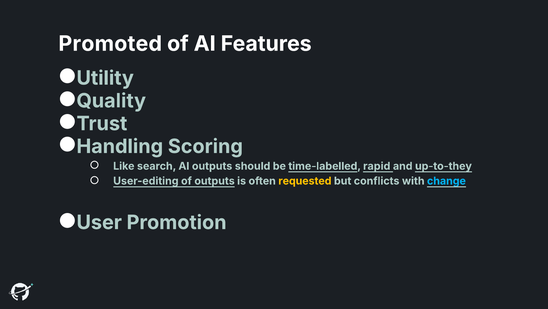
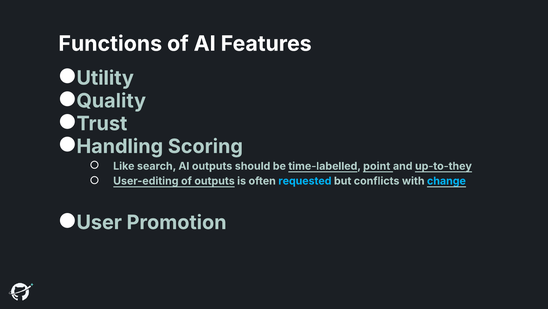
Promoted: Promoted -> Functions
rapid: rapid -> point
requested colour: yellow -> light blue
